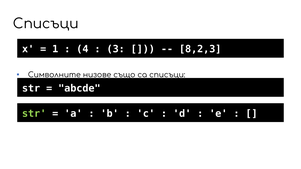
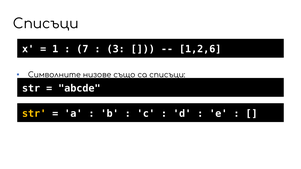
4: 4 -> 7
8,2,3: 8,2,3 -> 1,2,6
str at (34, 114) colour: light green -> yellow
